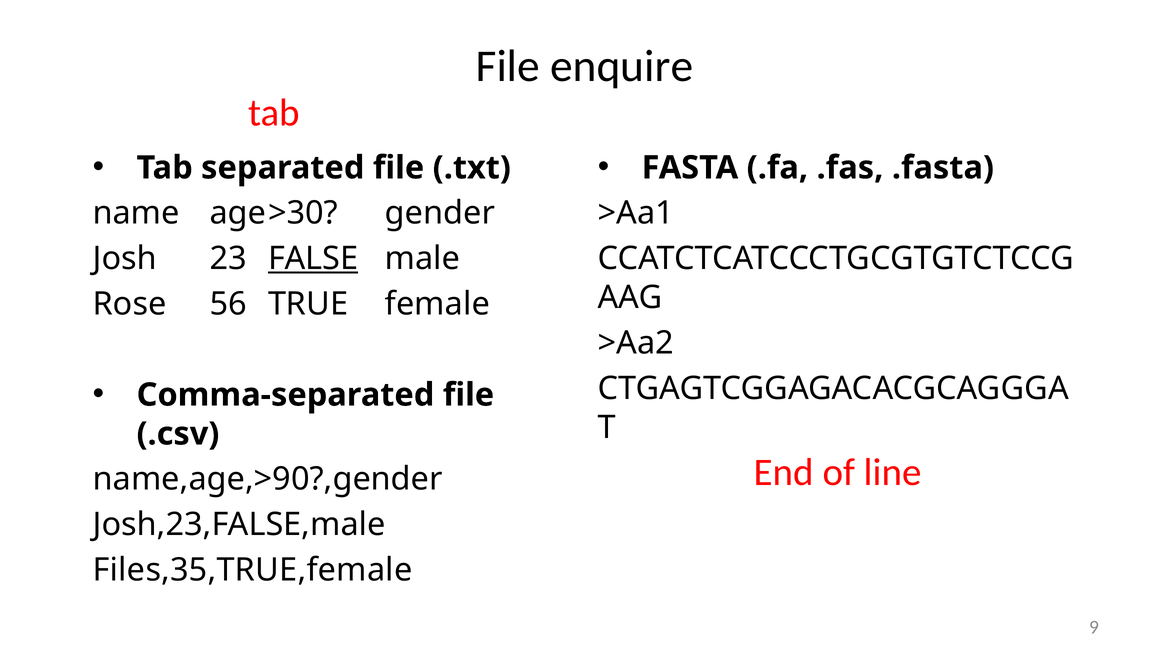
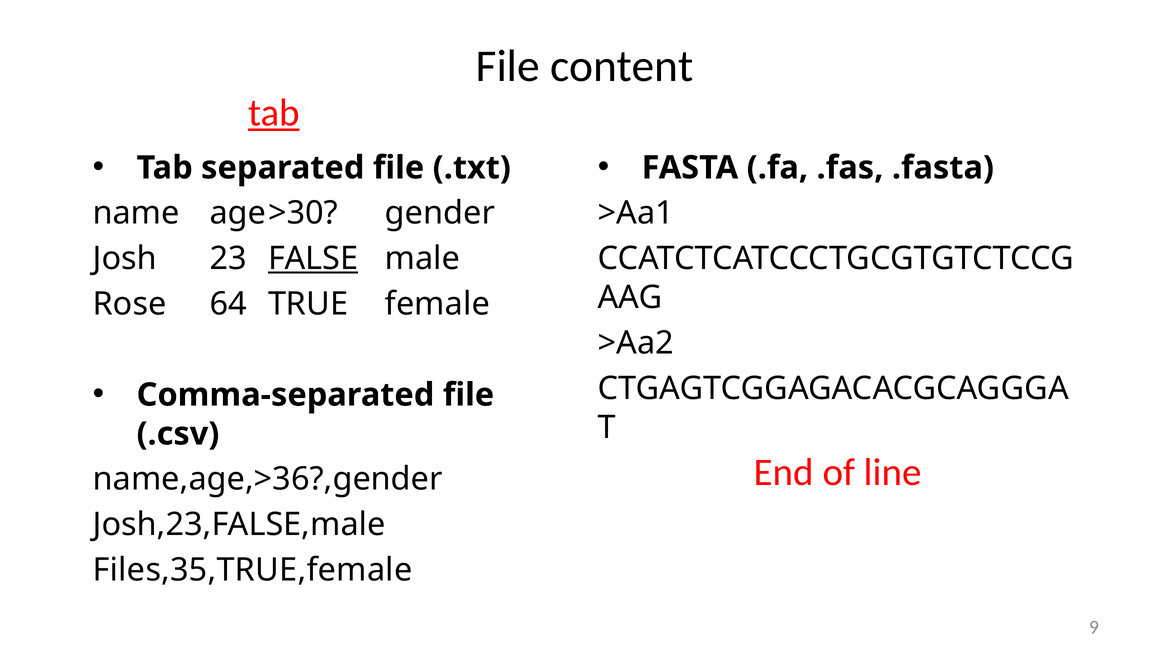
enquire: enquire -> content
tab at (274, 113) underline: none -> present
56: 56 -> 64
name,age,>90?,gender: name,age,>90?,gender -> name,age,>36?,gender
